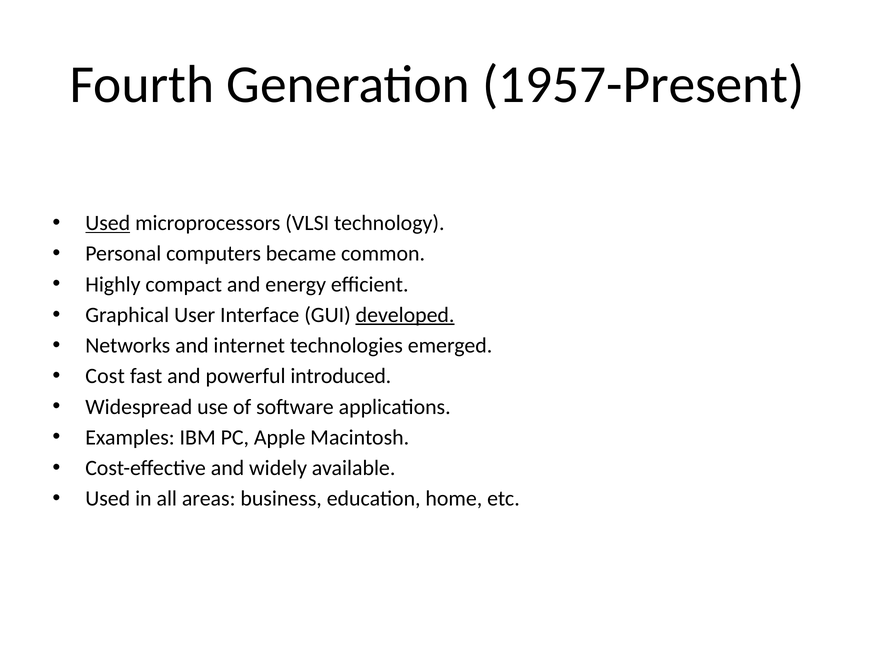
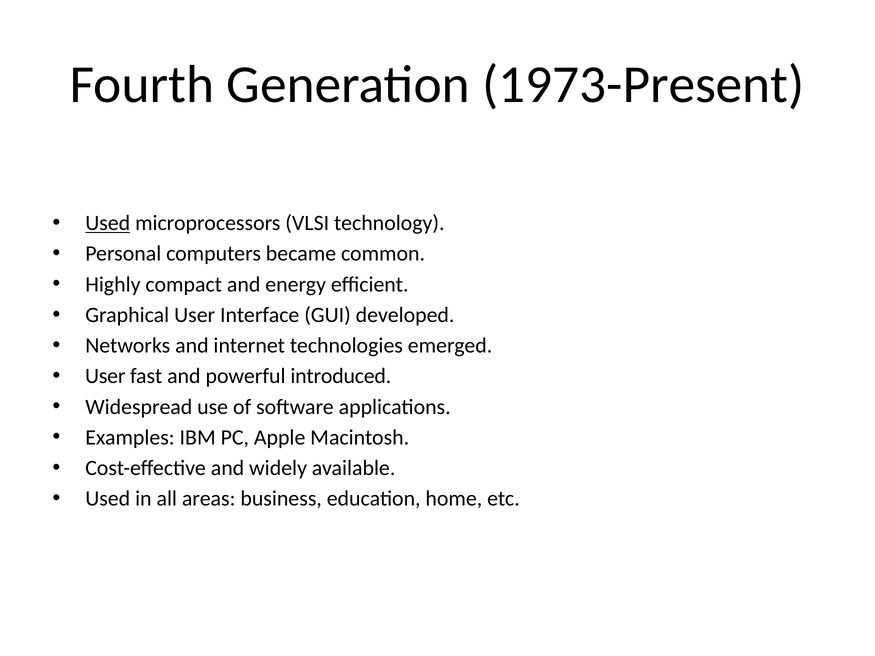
1957-Present: 1957-Present -> 1973-Present
developed underline: present -> none
Cost at (105, 376): Cost -> User
